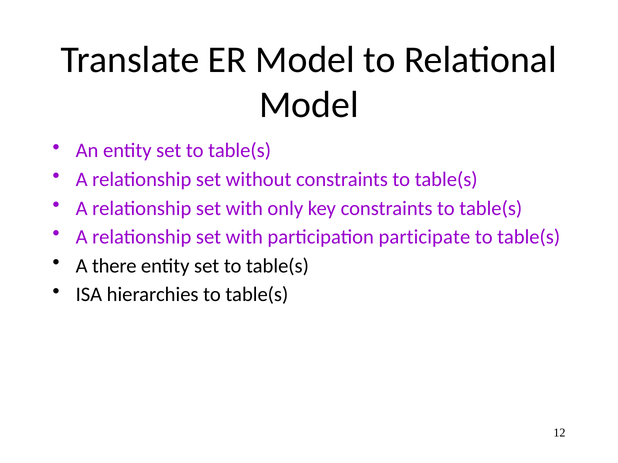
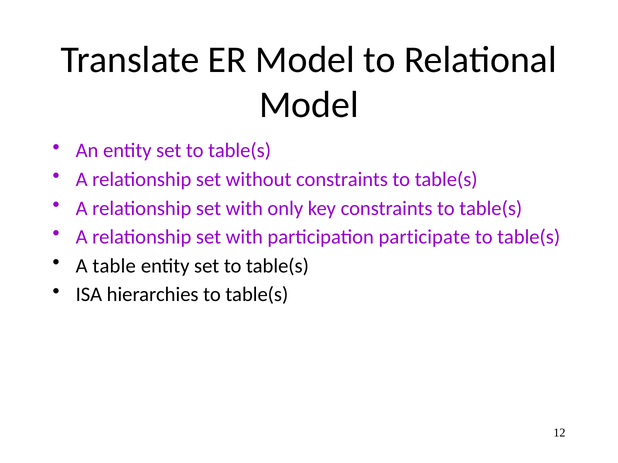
there: there -> table
